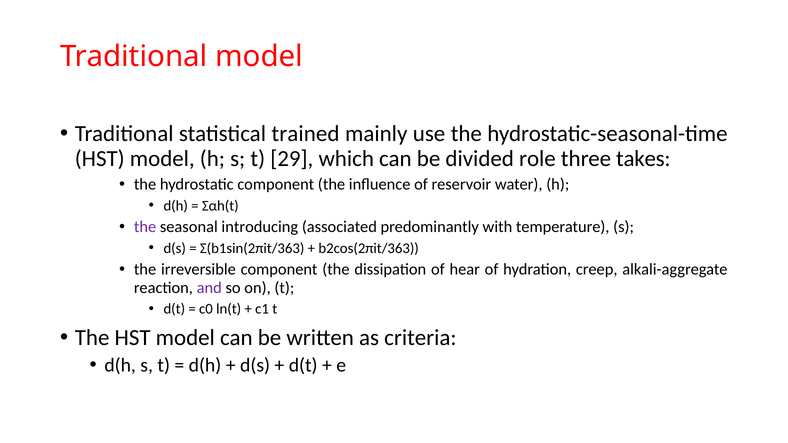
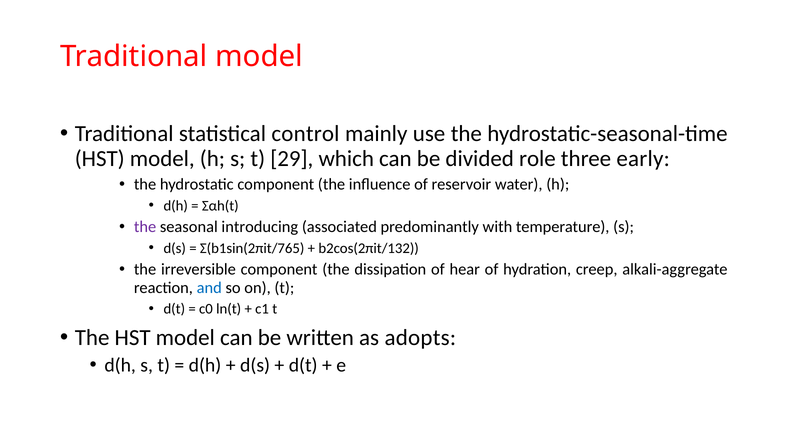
trained: trained -> control
takes: takes -> early
Σ(b1sin(2πit/363: Σ(b1sin(2πit/363 -> Σ(b1sin(2πit/765
b2cos(2πit/363: b2cos(2πit/363 -> b2cos(2πit/132
and colour: purple -> blue
criteria: criteria -> adopts
